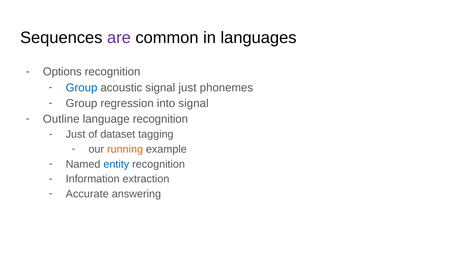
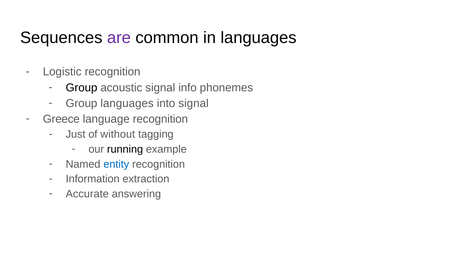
Options: Options -> Logistic
Group at (82, 87) colour: blue -> black
signal just: just -> info
Group regression: regression -> languages
Outline: Outline -> Greece
dataset: dataset -> without
running colour: orange -> black
